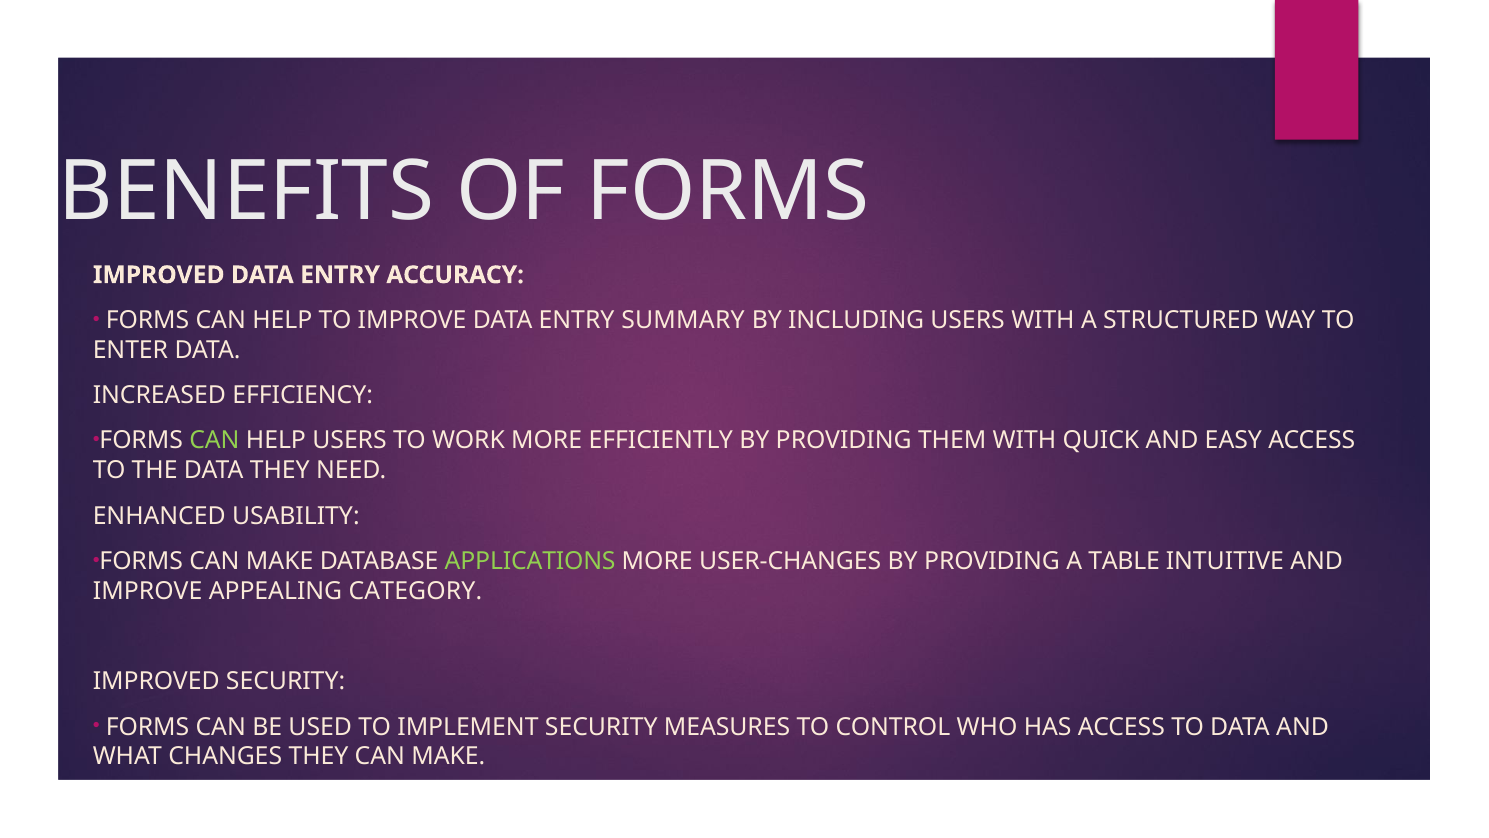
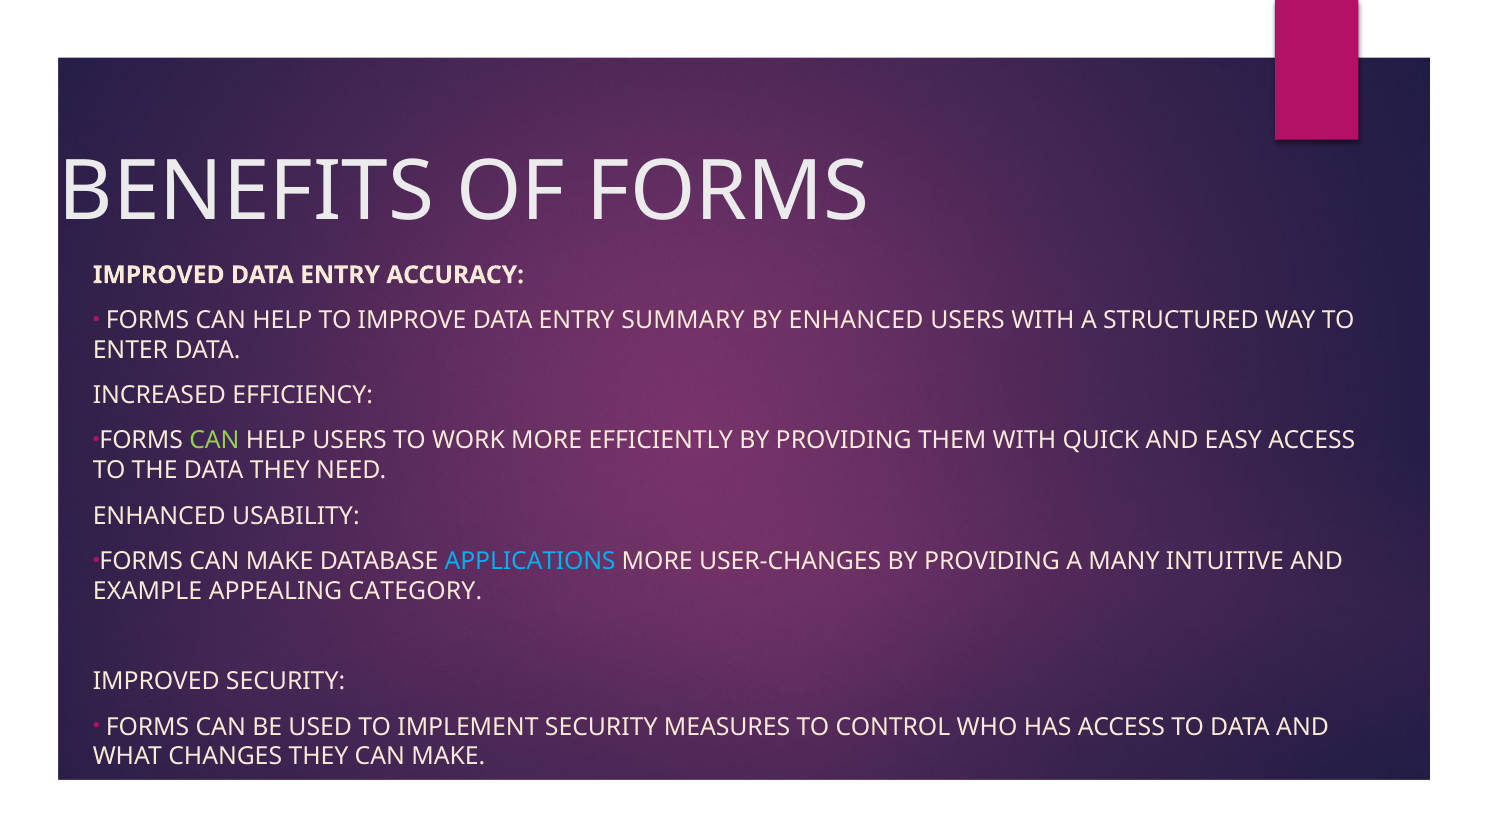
BY INCLUDING: INCLUDING -> ENHANCED
APPLICATIONS colour: light green -> light blue
TABLE: TABLE -> MANY
IMPROVE at (148, 591): IMPROVE -> EXAMPLE
